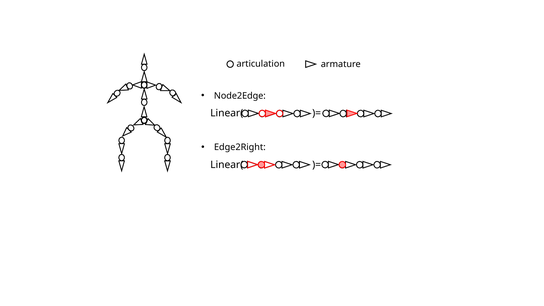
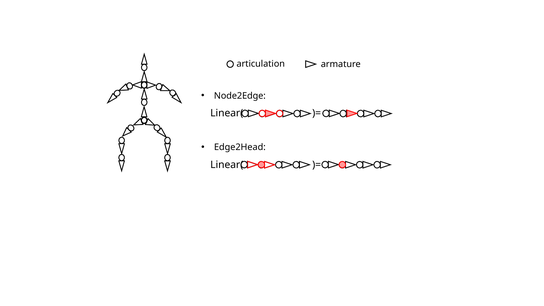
Edge2Right: Edge2Right -> Edge2Head
